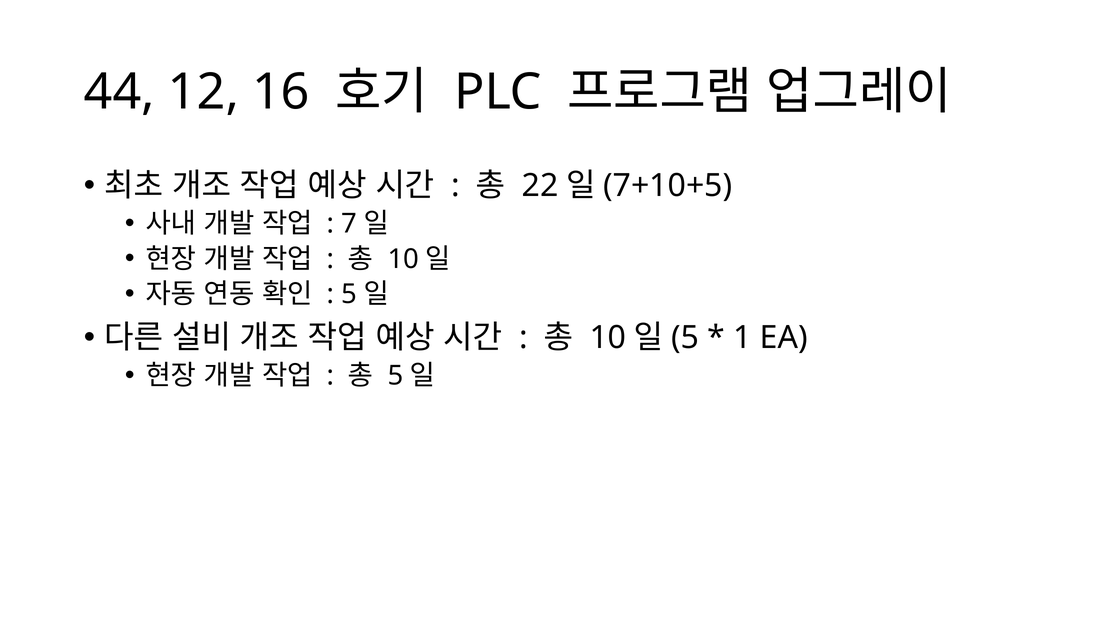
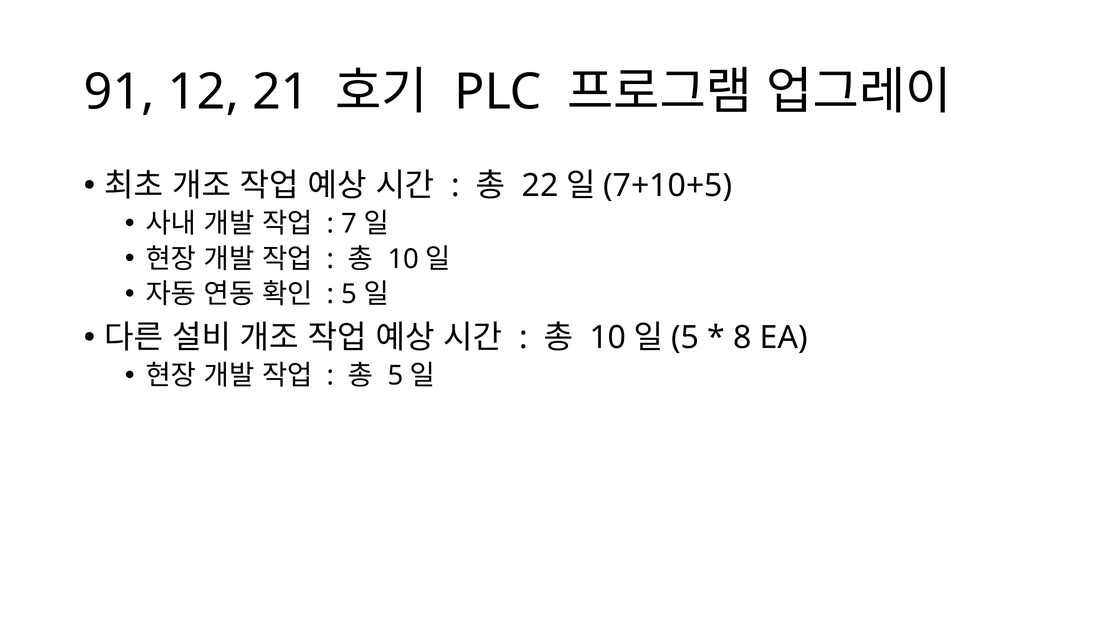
44: 44 -> 91
16: 16 -> 21
1: 1 -> 8
